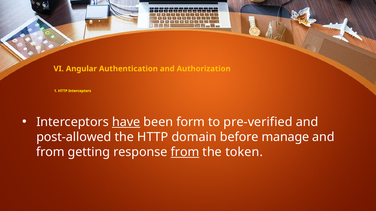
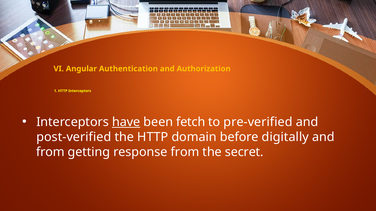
form: form -> fetch
post-allowed: post-allowed -> post-verified
manage: manage -> digitally
from at (185, 152) underline: present -> none
token: token -> secret
